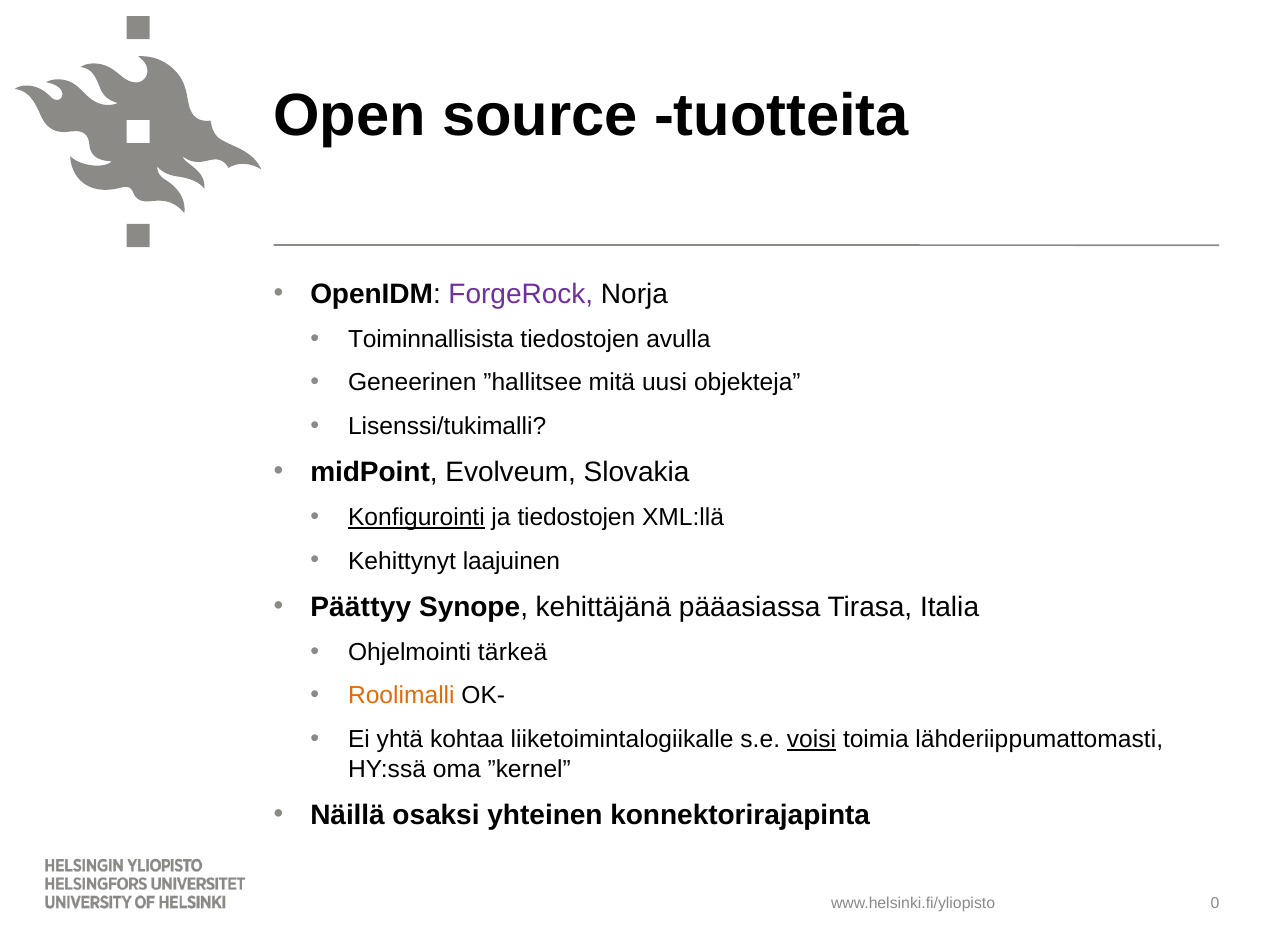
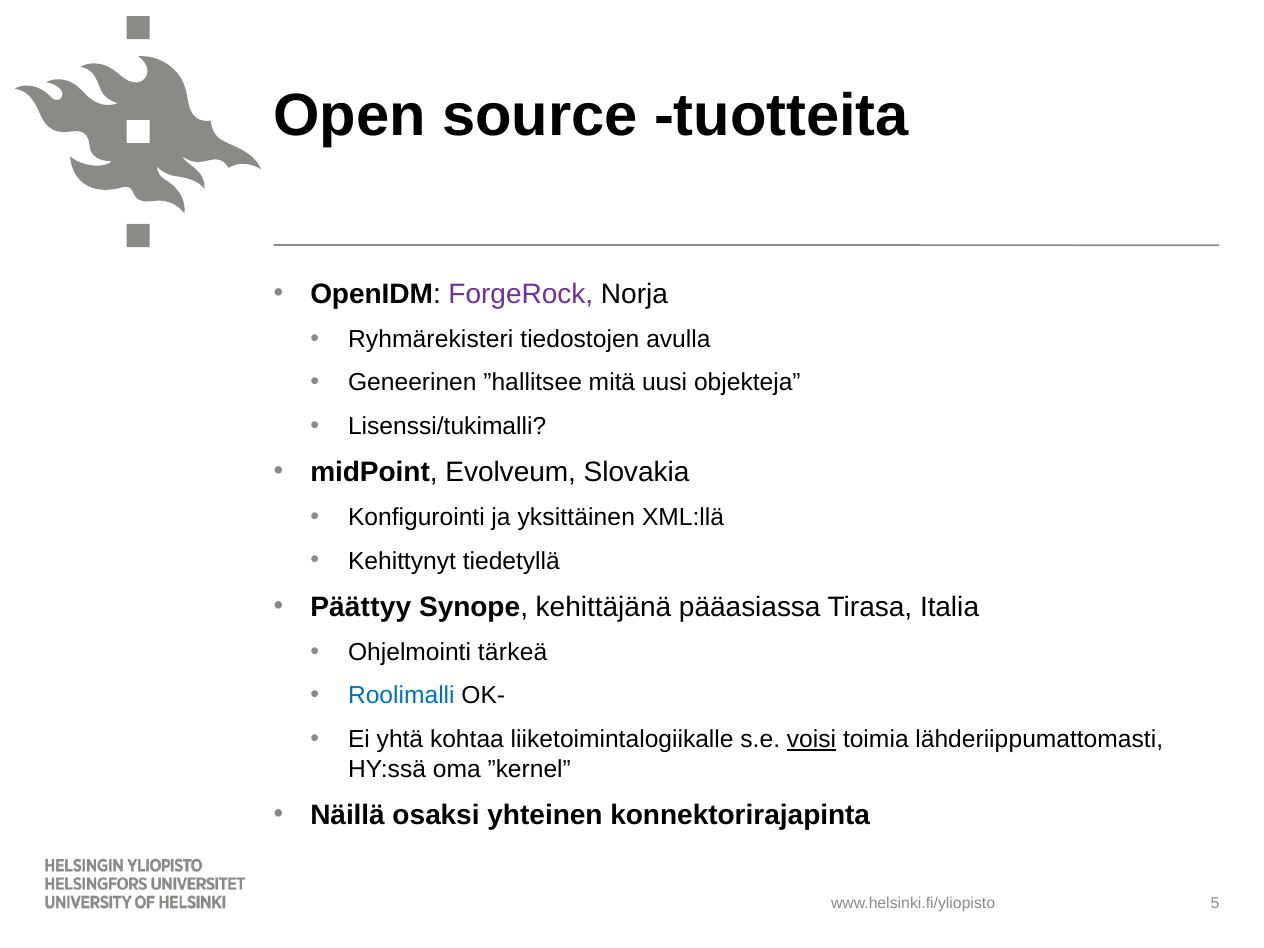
Toiminnallisista: Toiminnallisista -> Ryhmärekisteri
Konfigurointi underline: present -> none
ja tiedostojen: tiedostojen -> yksittäinen
laajuinen: laajuinen -> tiedetyllä
Roolimalli colour: orange -> blue
0: 0 -> 5
